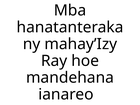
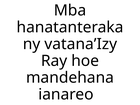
mahay’Izy: mahay’Izy -> vatana’Izy
